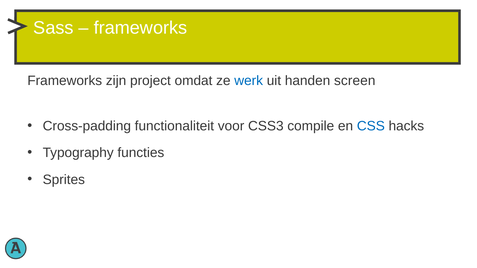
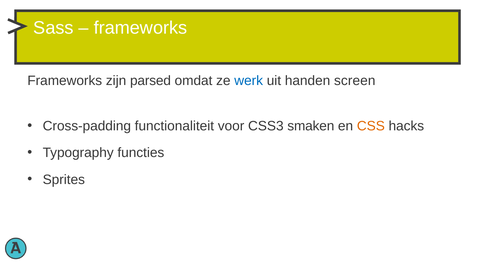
project: project -> parsed
compile: compile -> smaken
CSS colour: blue -> orange
